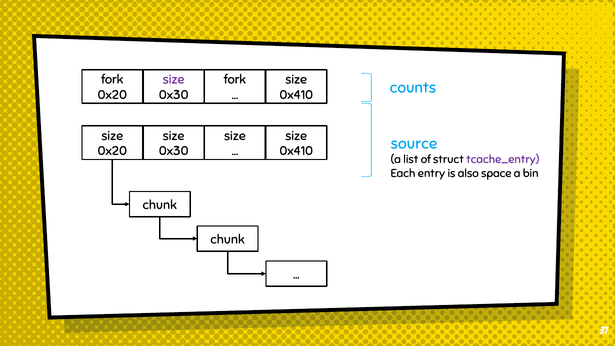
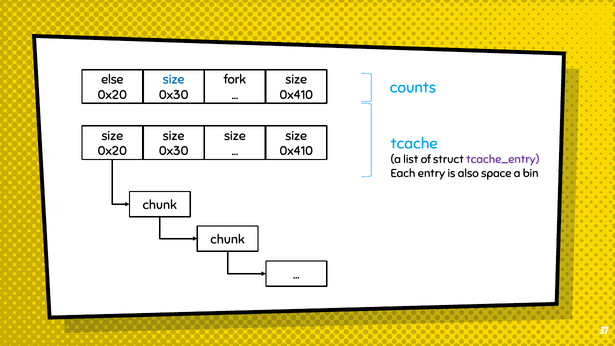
fork at (112, 80): fork -> else
size at (174, 80) colour: purple -> blue
source: source -> tcache
